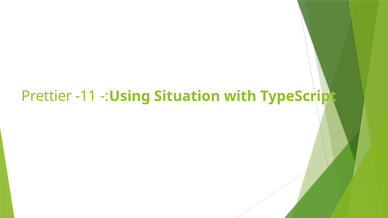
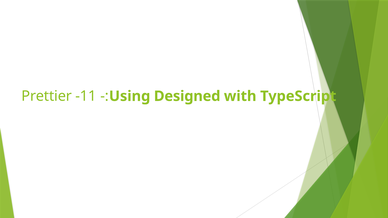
Situation: Situation -> Designed
